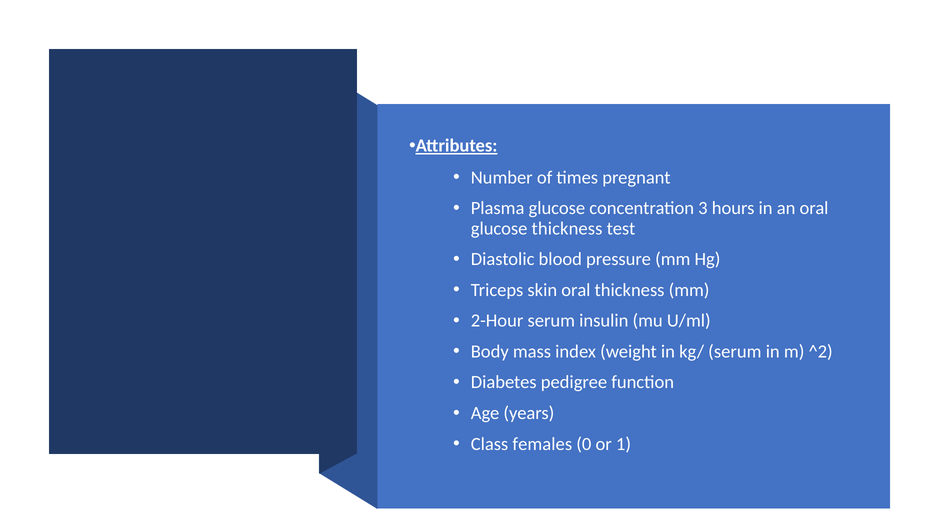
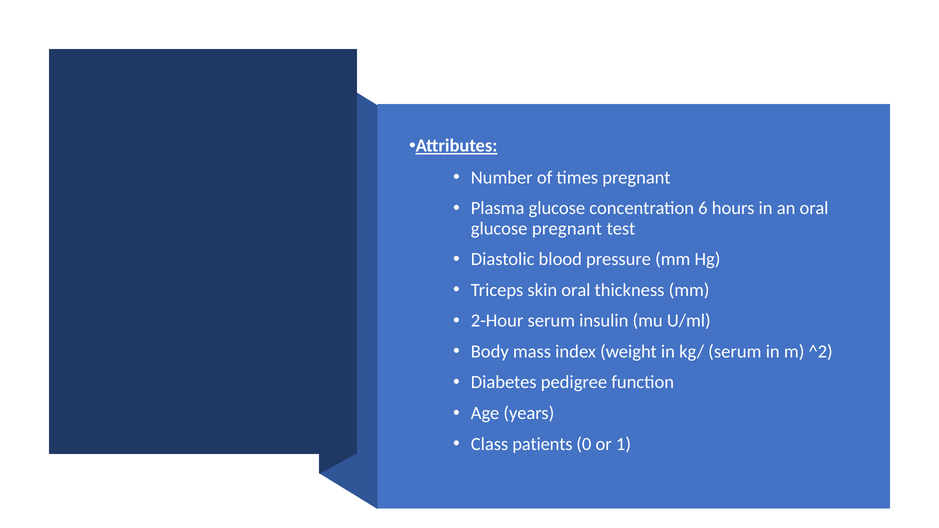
3: 3 -> 6
glucose thickness: thickness -> pregnant
females: females -> patients
